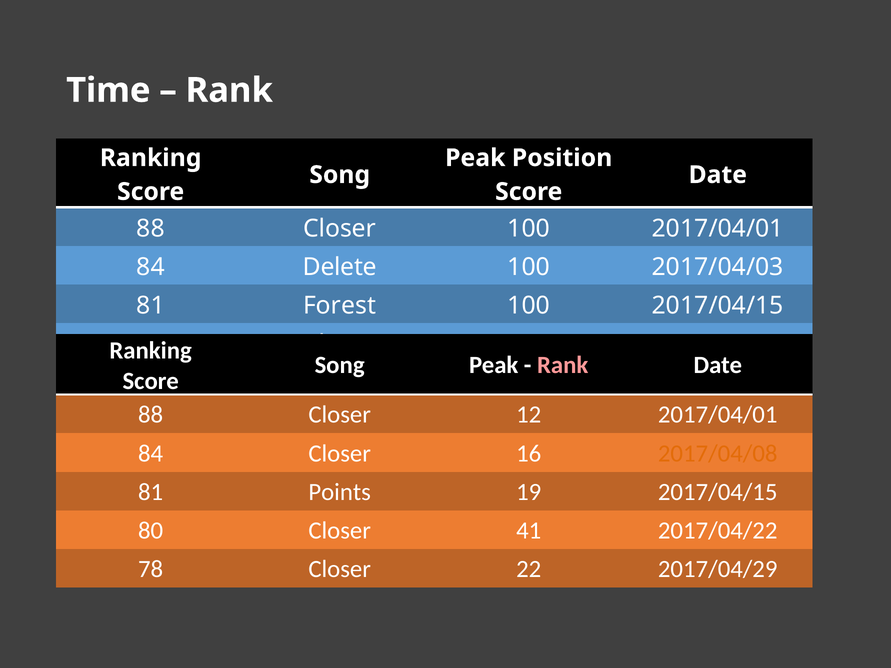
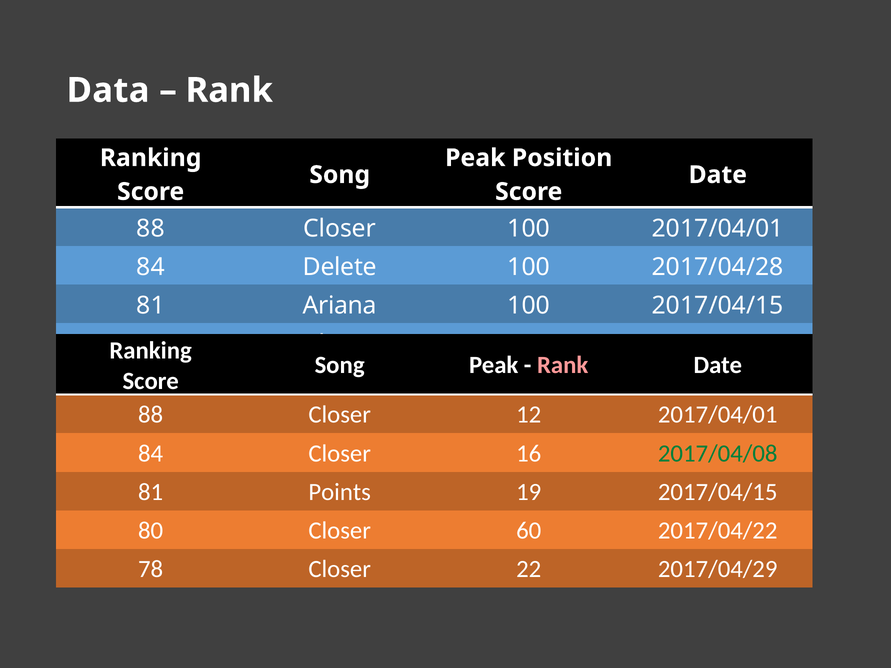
Time: Time -> Data
2017/04/03: 2017/04/03 -> 2017/04/28
Forest: Forest -> Ariana
2017/04/08 colour: orange -> green
41: 41 -> 60
